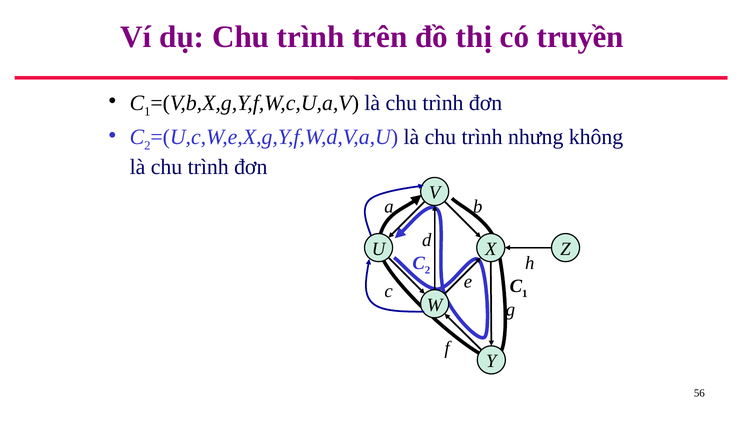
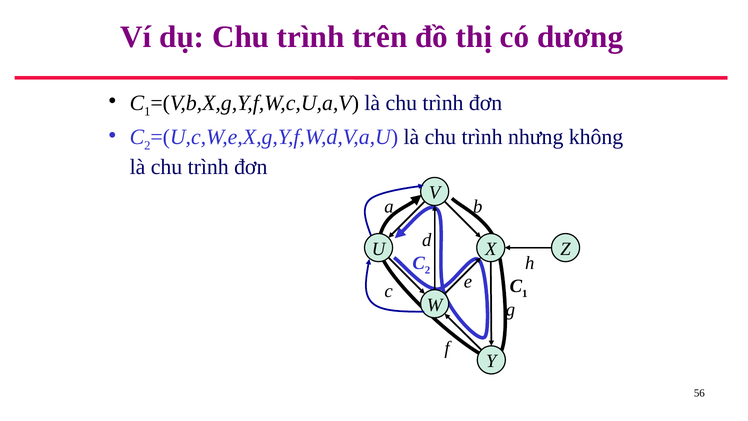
truyền: truyền -> dương
